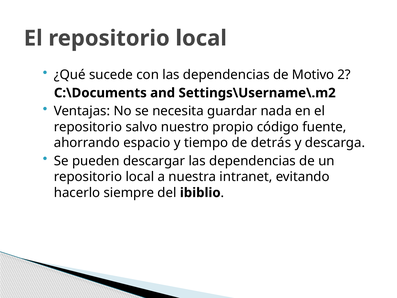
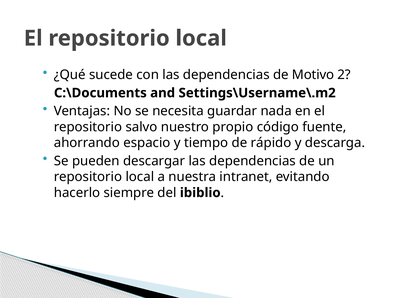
detrás: detrás -> rápido
